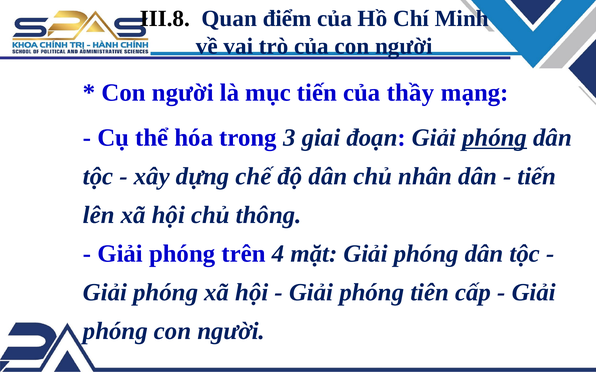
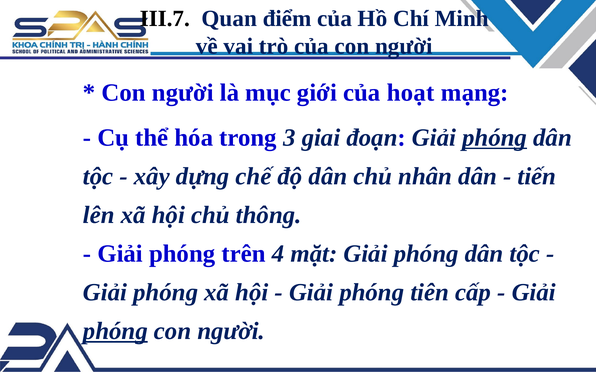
III.8: III.8 -> III.7
mục tiến: tiến -> giới
thầy: thầy -> hoạt
phóng at (115, 332) underline: none -> present
